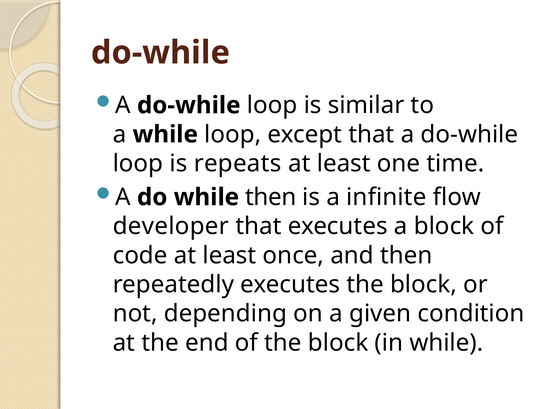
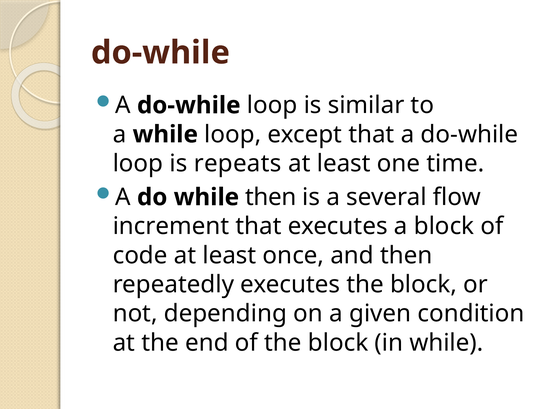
infinite: infinite -> several
developer: developer -> increment
